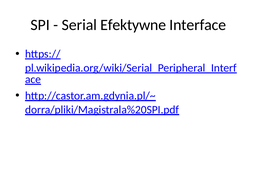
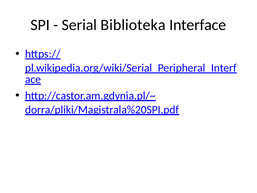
Efektywne: Efektywne -> Biblioteka
